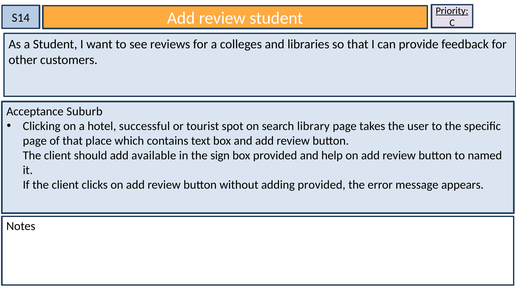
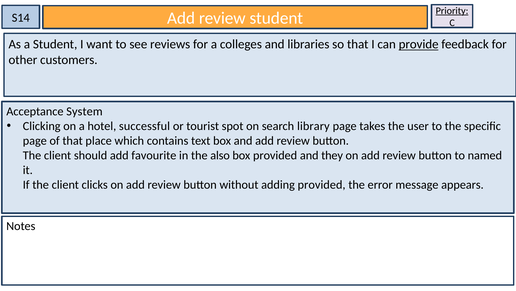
provide underline: none -> present
Suburb: Suburb -> System
available: available -> favourite
sign: sign -> also
help: help -> they
